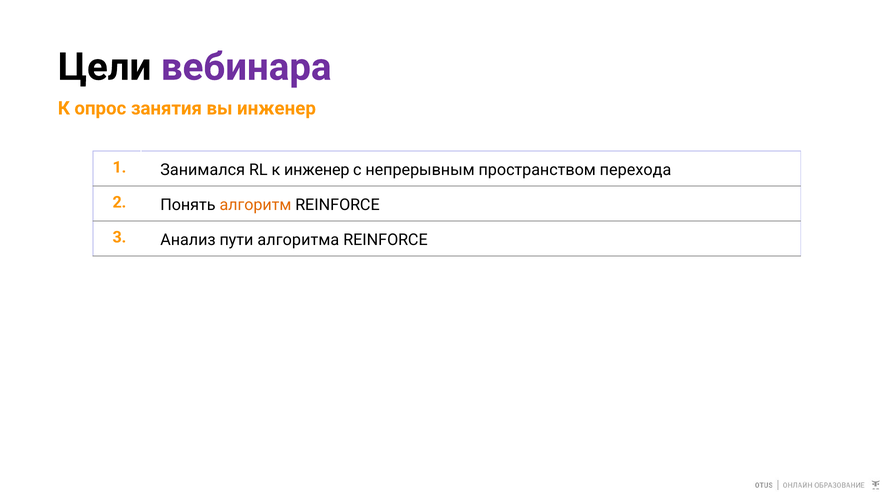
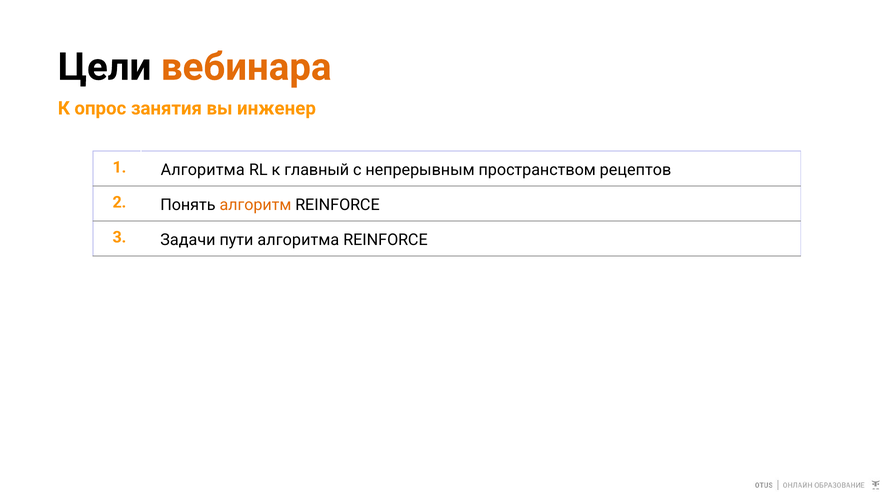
вебинара colour: purple -> orange
1 Занимался: Занимался -> Алгоритма
к инженер: инженер -> главный
перехода: перехода -> рецептов
Анализ: Анализ -> Задачи
